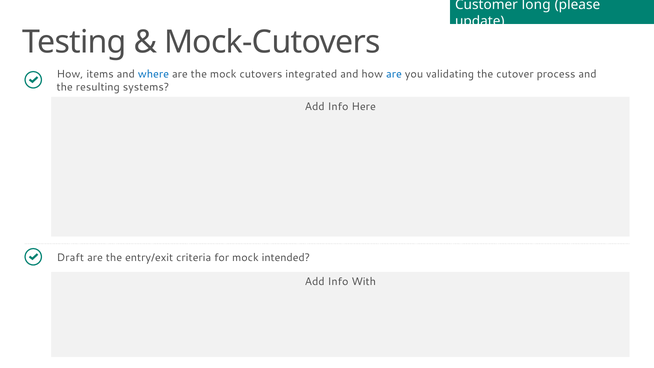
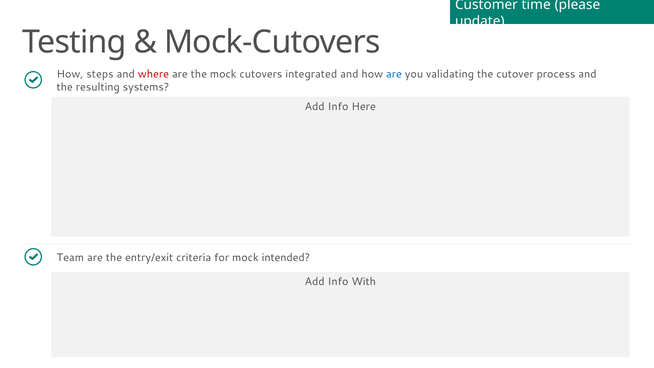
long: long -> time
items: items -> steps
where colour: blue -> red
Draft: Draft -> Team
